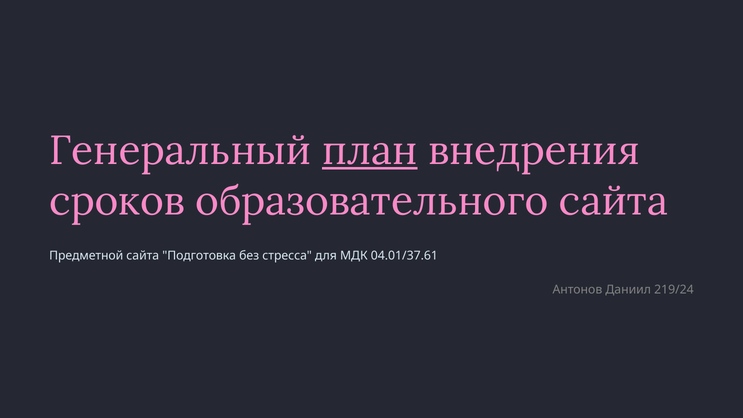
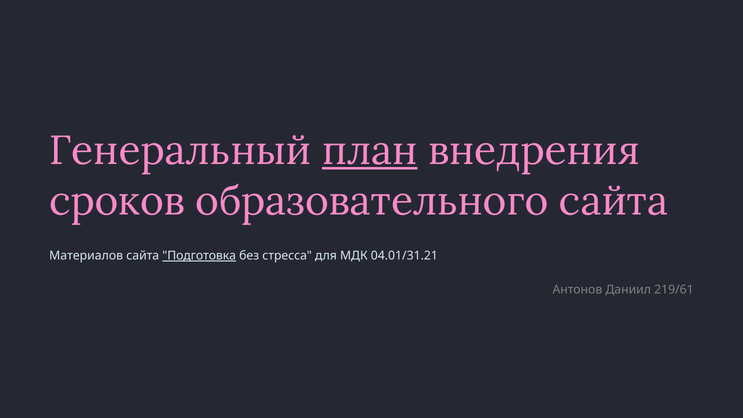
Предметной: Предметной -> Материалов
Подготовка underline: none -> present
04.01/37.61: 04.01/37.61 -> 04.01/31.21
219/24: 219/24 -> 219/61
